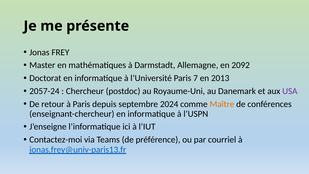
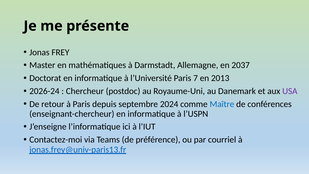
2092: 2092 -> 2037
2057-24: 2057-24 -> 2026-24
Maître colour: orange -> blue
